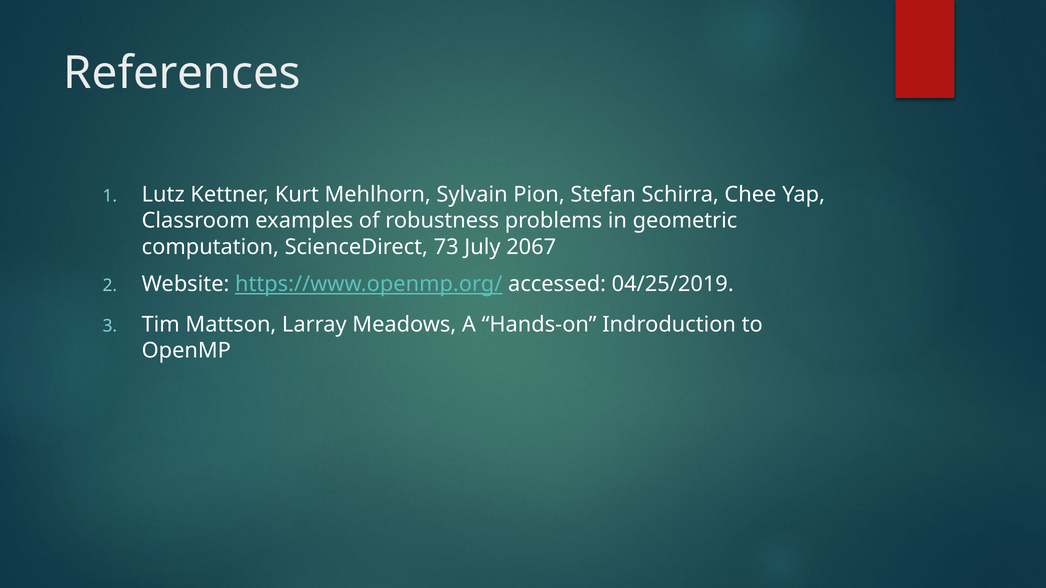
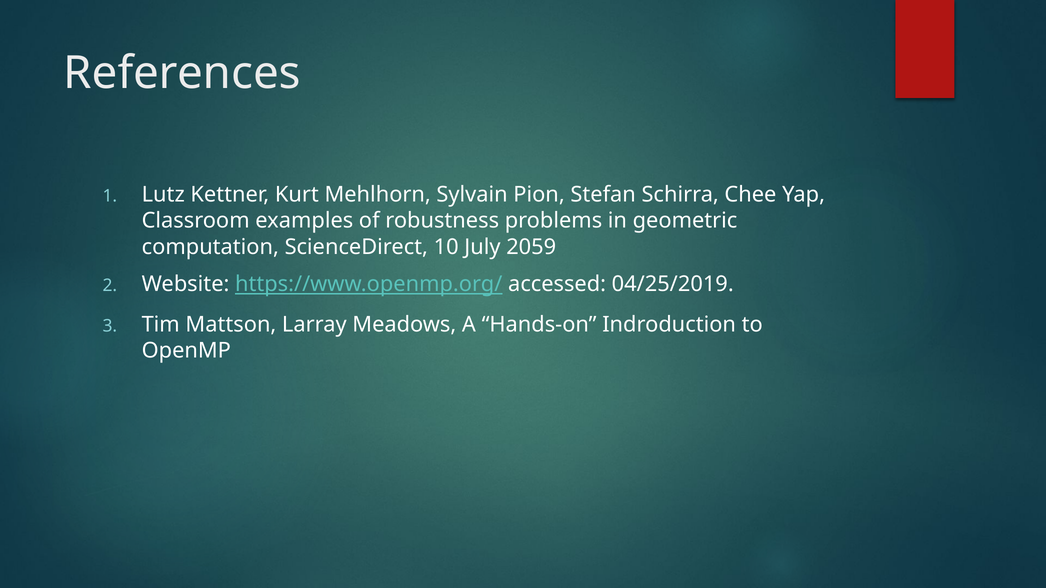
73: 73 -> 10
2067: 2067 -> 2059
